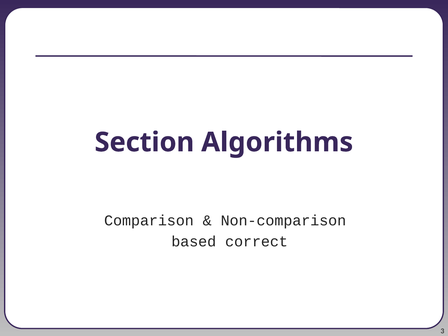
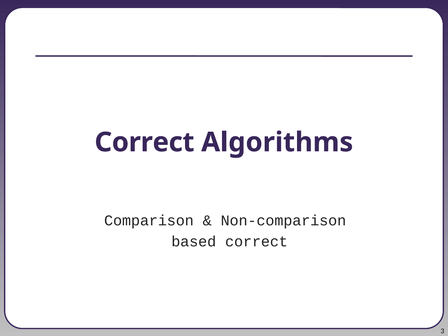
Section at (144, 142): Section -> Correct
